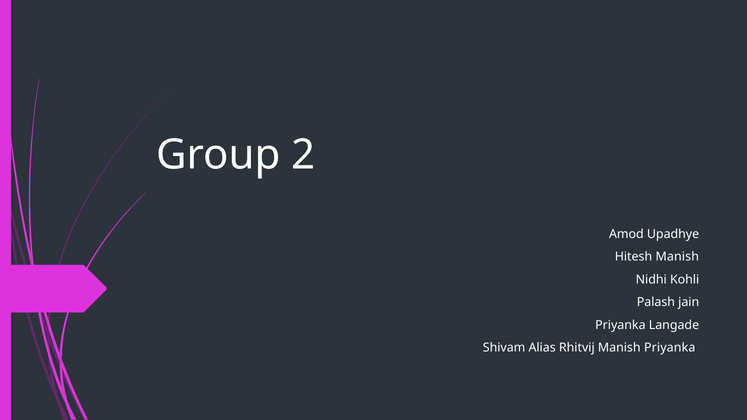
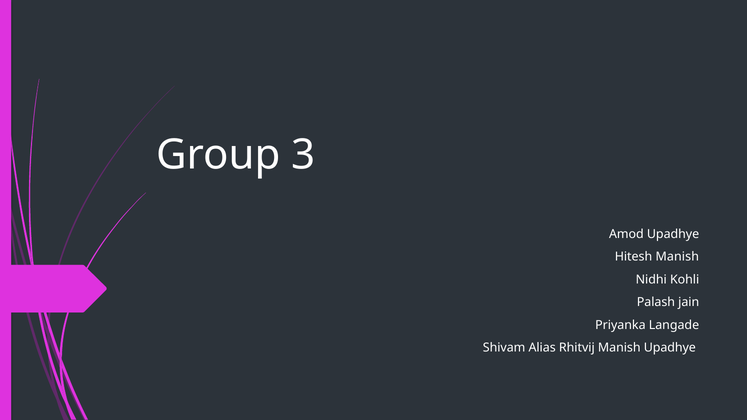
2: 2 -> 3
Manish Priyanka: Priyanka -> Upadhye
